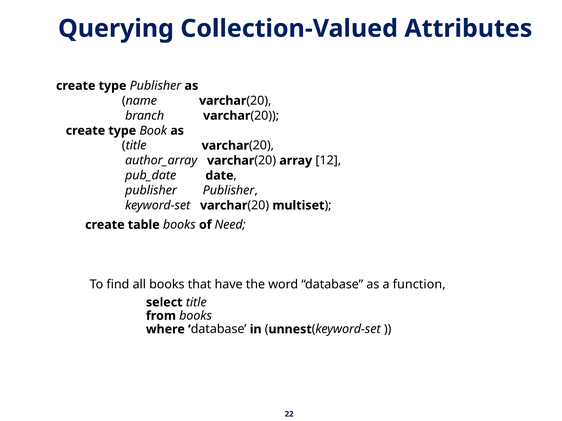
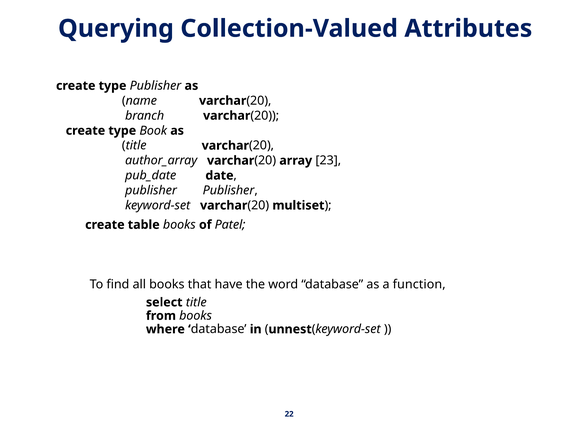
12: 12 -> 23
Need: Need -> Patel
